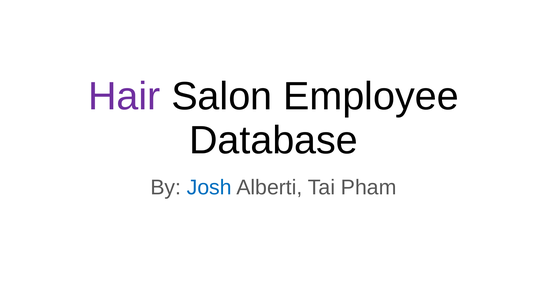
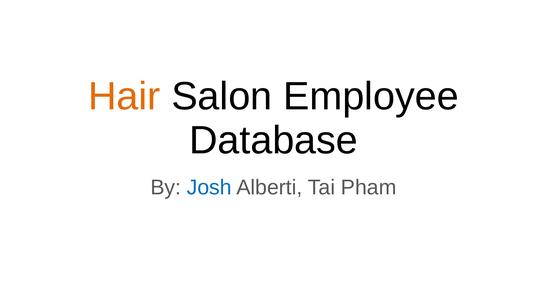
Hair colour: purple -> orange
